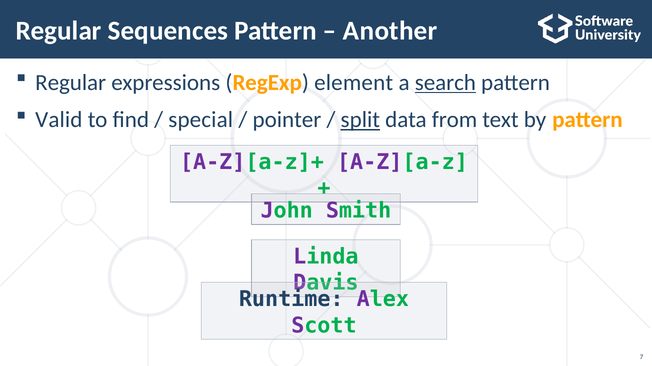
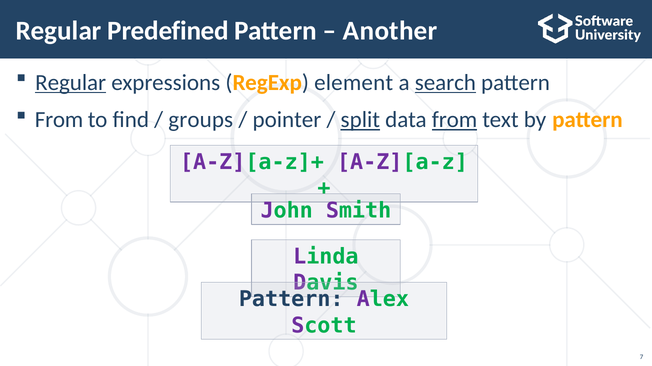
Sequences: Sequences -> Predefined
Regular at (71, 83) underline: none -> present
Valid at (59, 120): Valid -> From
special: special -> groups
from at (455, 120) underline: none -> present
Runtime at (291, 300): Runtime -> Pattern
